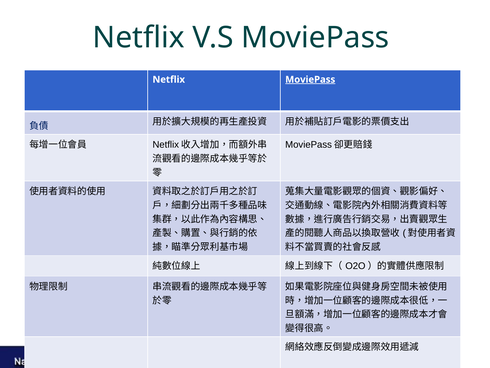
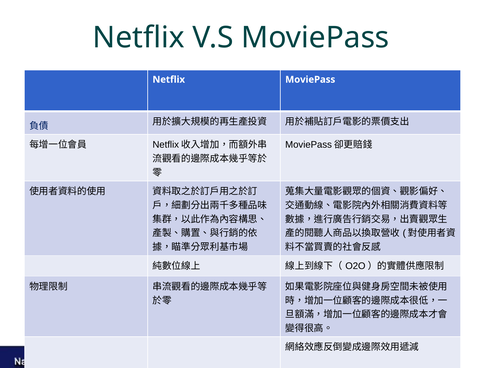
MoviePass at (310, 79) underline: present -> none
